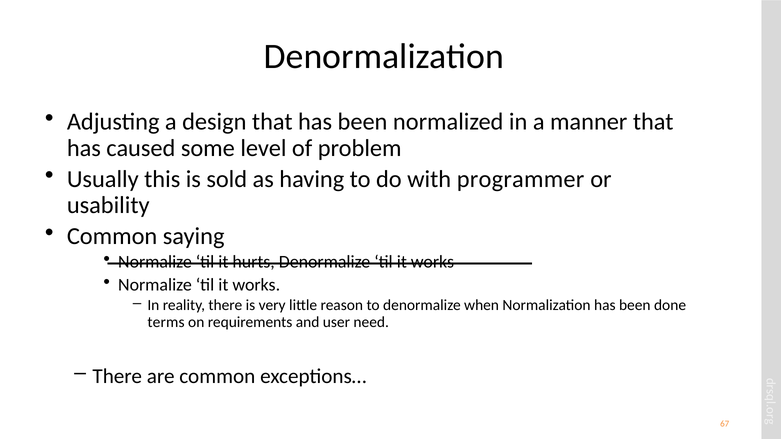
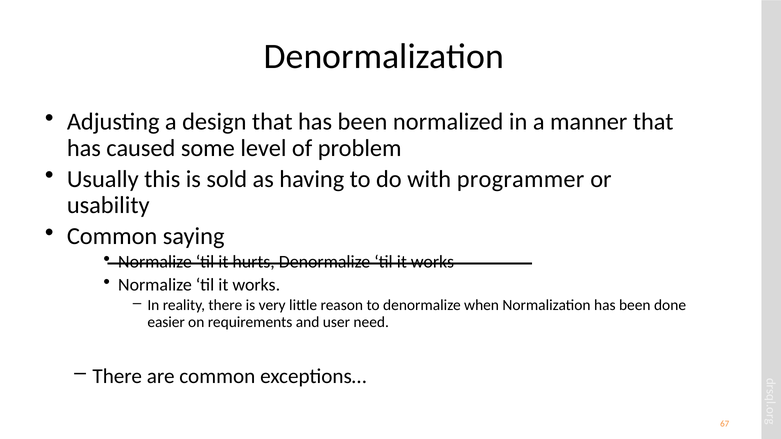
terms: terms -> easier
